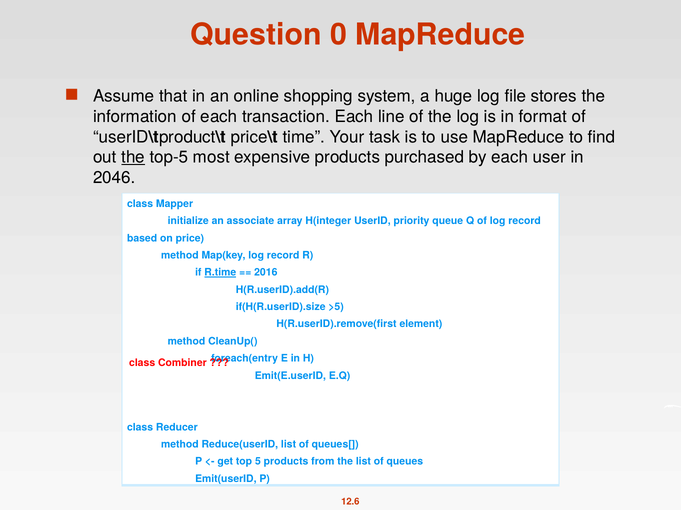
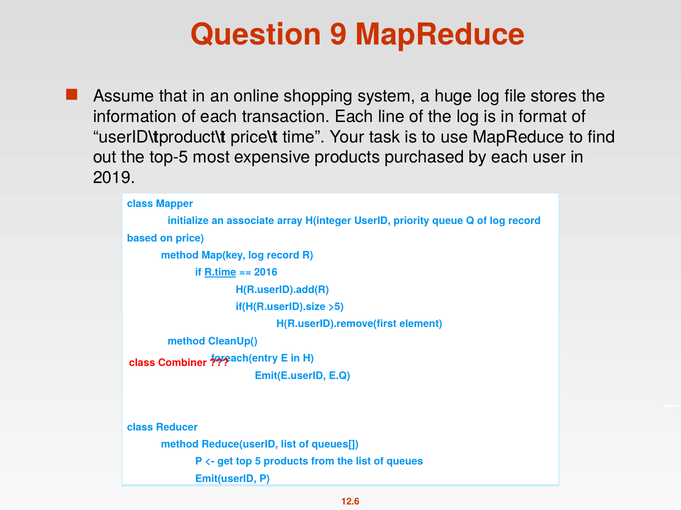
0: 0 -> 9
the at (133, 158) underline: present -> none
2046: 2046 -> 2019
